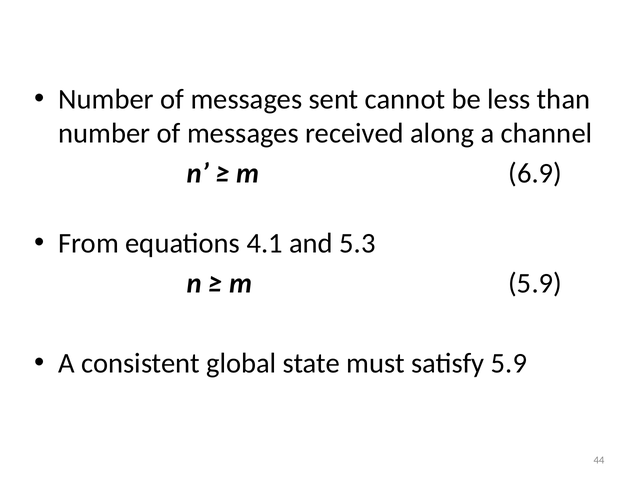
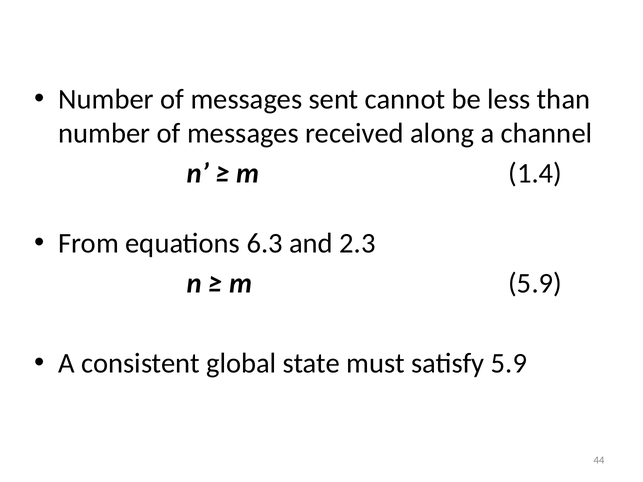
6.9: 6.9 -> 1.4
4.1: 4.1 -> 6.3
5.3: 5.3 -> 2.3
